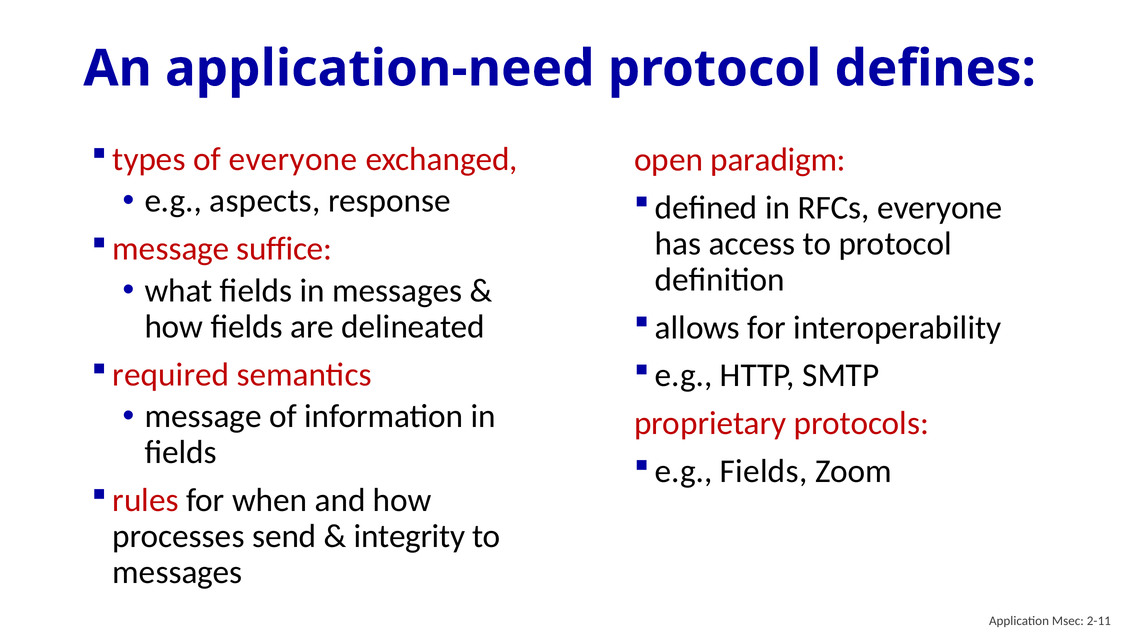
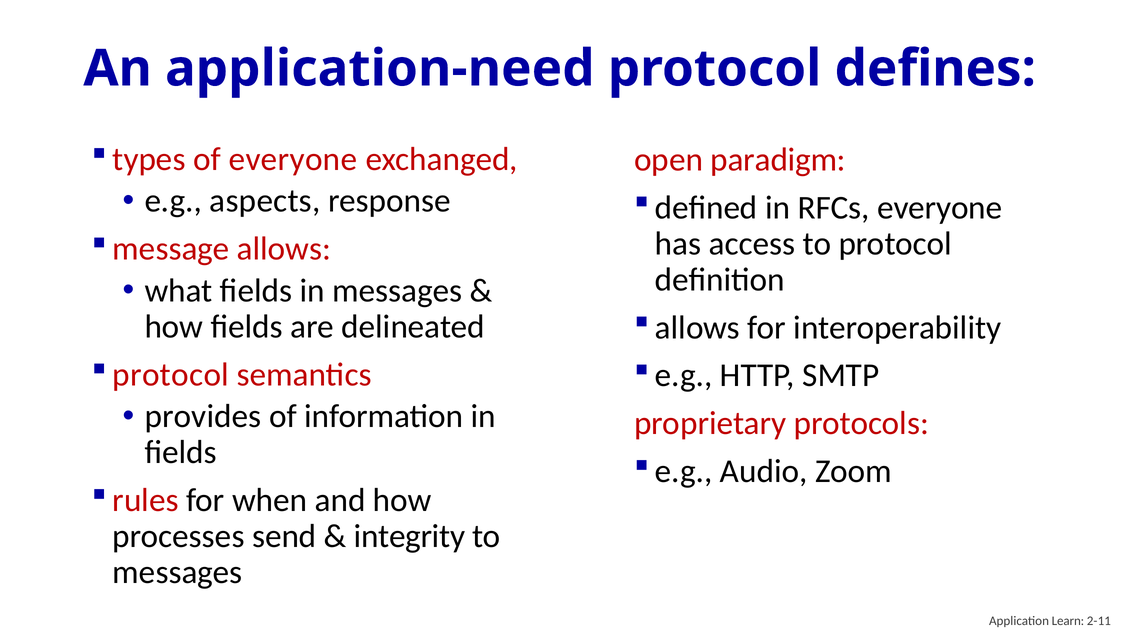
message suffice: suffice -> allows
required at (171, 374): required -> protocol
message at (203, 416): message -> provides
e.g Fields: Fields -> Audio
Msec: Msec -> Learn
